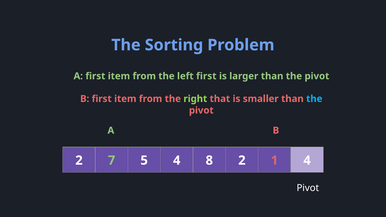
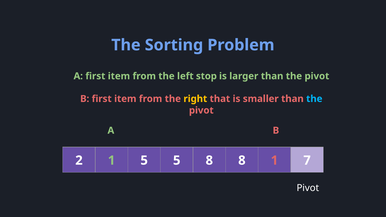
left first: first -> stop
right colour: light green -> yellow
2 7: 7 -> 1
5 4: 4 -> 5
8 2: 2 -> 8
1 4: 4 -> 7
